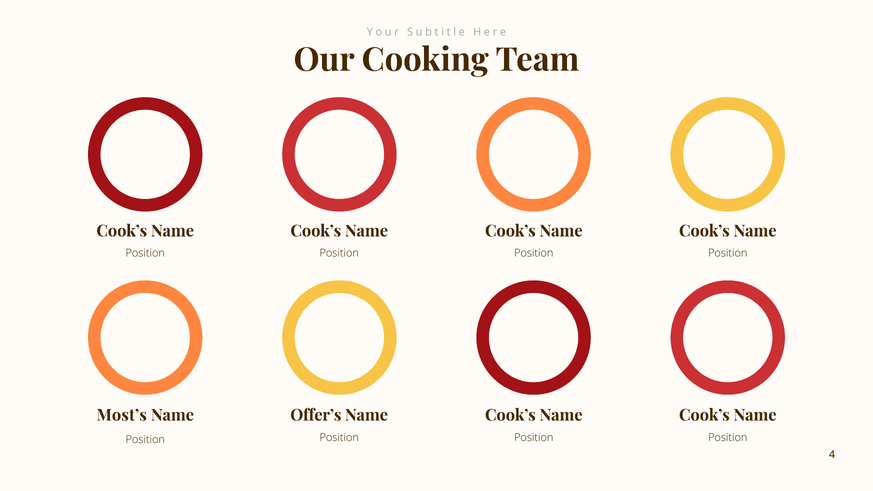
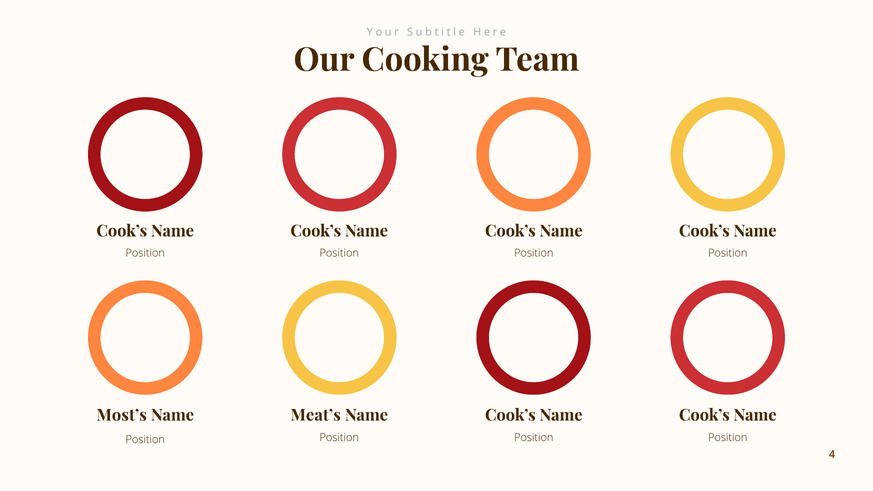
Offer’s: Offer’s -> Meat’s
